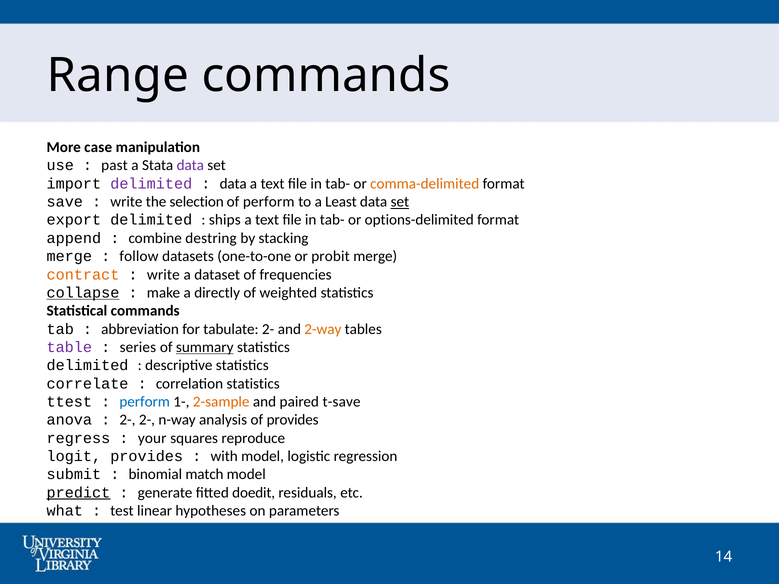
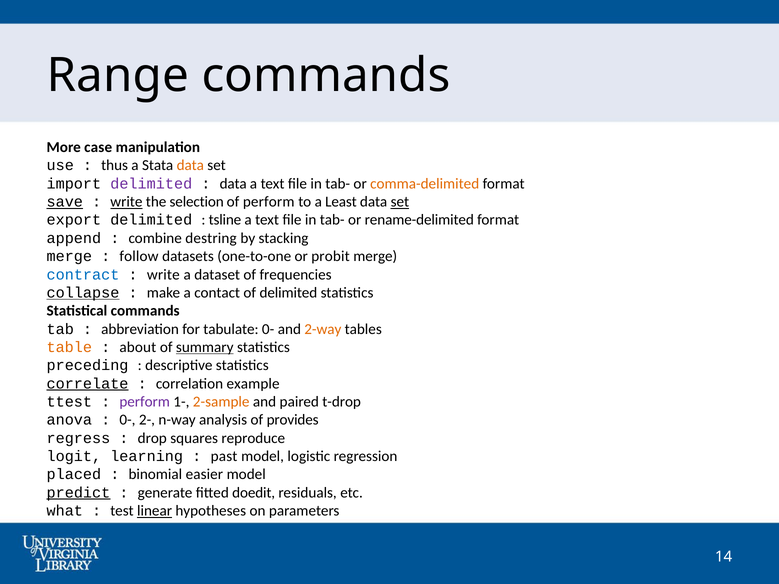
past: past -> thus
data at (190, 166) colour: purple -> orange
save underline: none -> present
write at (126, 202) underline: none -> present
ships: ships -> tsline
options-delimited: options-delimited -> rename-delimited
contract colour: orange -> blue
directly: directly -> contact
of weighted: weighted -> delimited
tabulate 2-: 2- -> 0-
table colour: purple -> orange
series: series -> about
delimited at (88, 366): delimited -> preceding
correlate underline: none -> present
correlation statistics: statistics -> example
perform at (145, 402) colour: blue -> purple
t-save: t-save -> t-drop
2- at (127, 420): 2- -> 0-
your: your -> drop
logit provides: provides -> learning
with: with -> past
submit: submit -> placed
match: match -> easier
linear underline: none -> present
